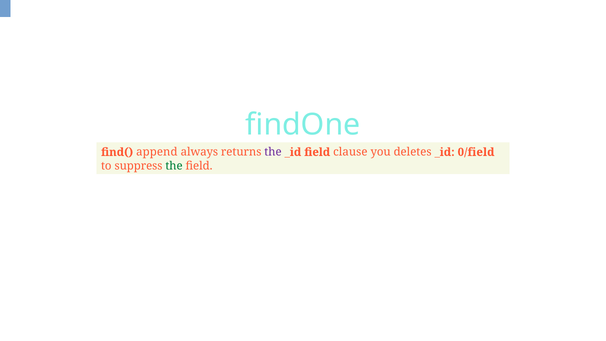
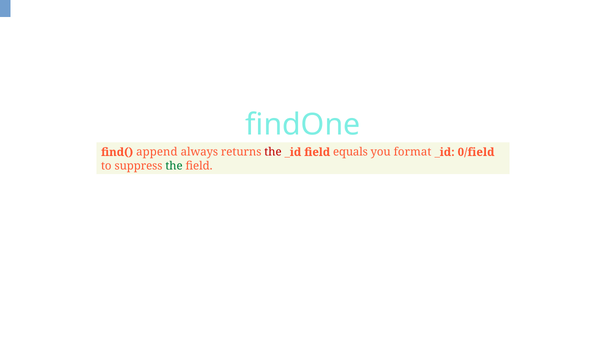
the at (273, 152) colour: purple -> red
clause: clause -> equals
deletes: deletes -> format
